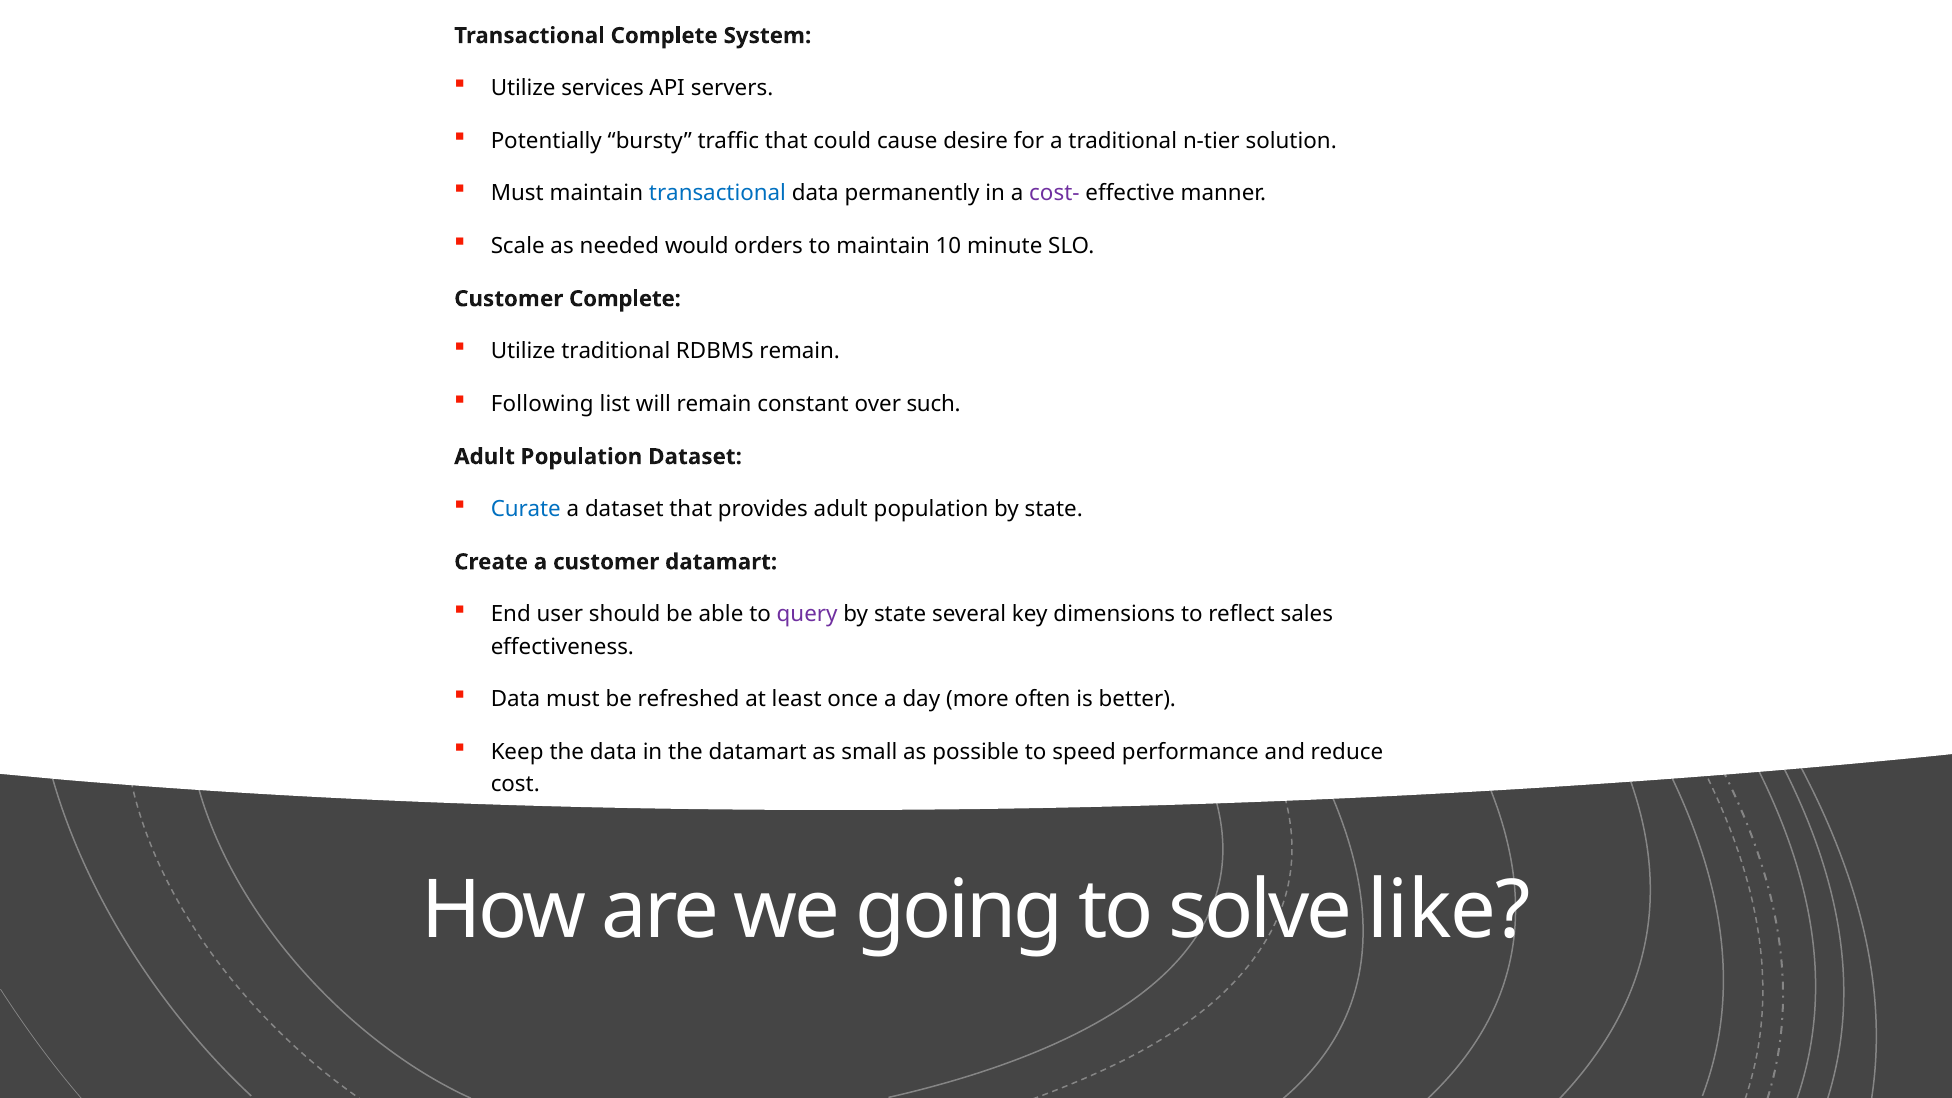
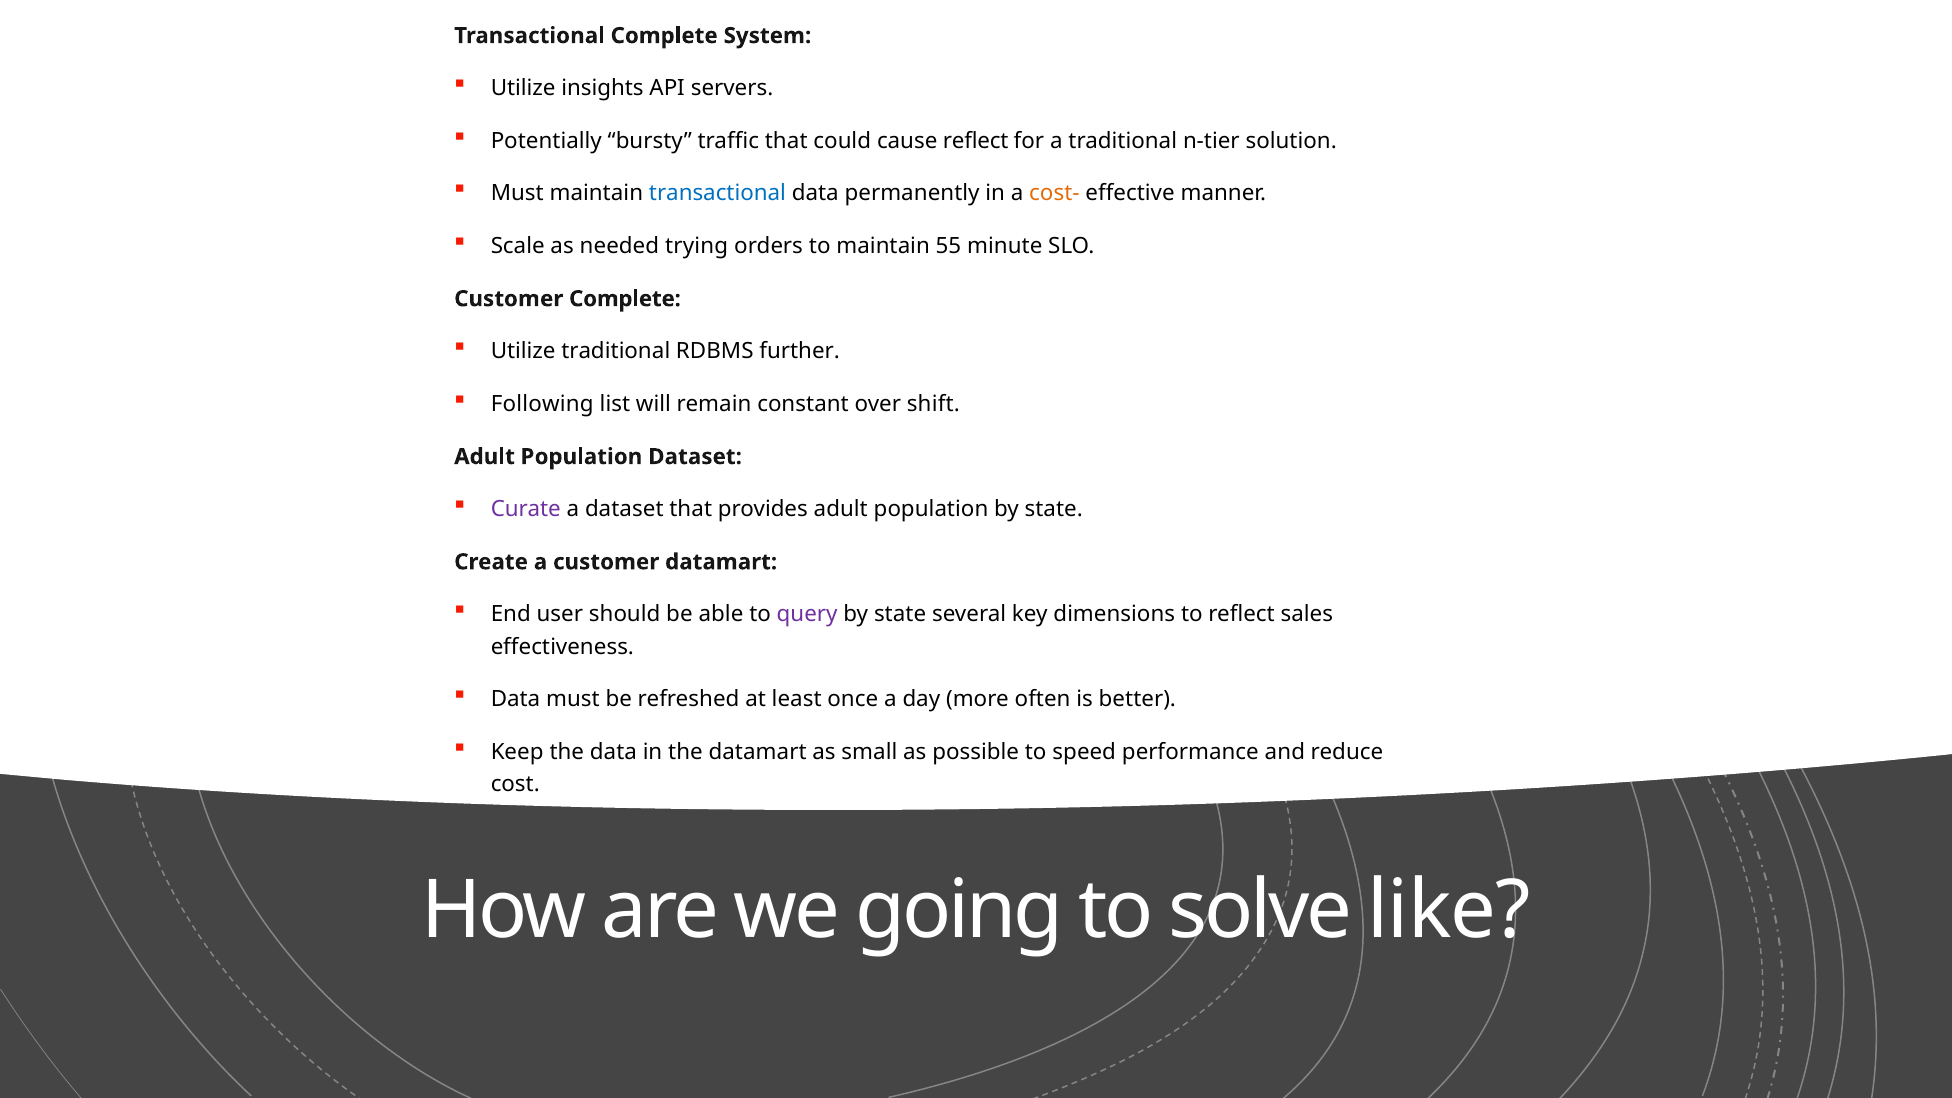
services: services -> insights
cause desire: desire -> reflect
cost- colour: purple -> orange
would: would -> trying
10: 10 -> 55
RDBMS remain: remain -> further
such: such -> shift
Curate colour: blue -> purple
